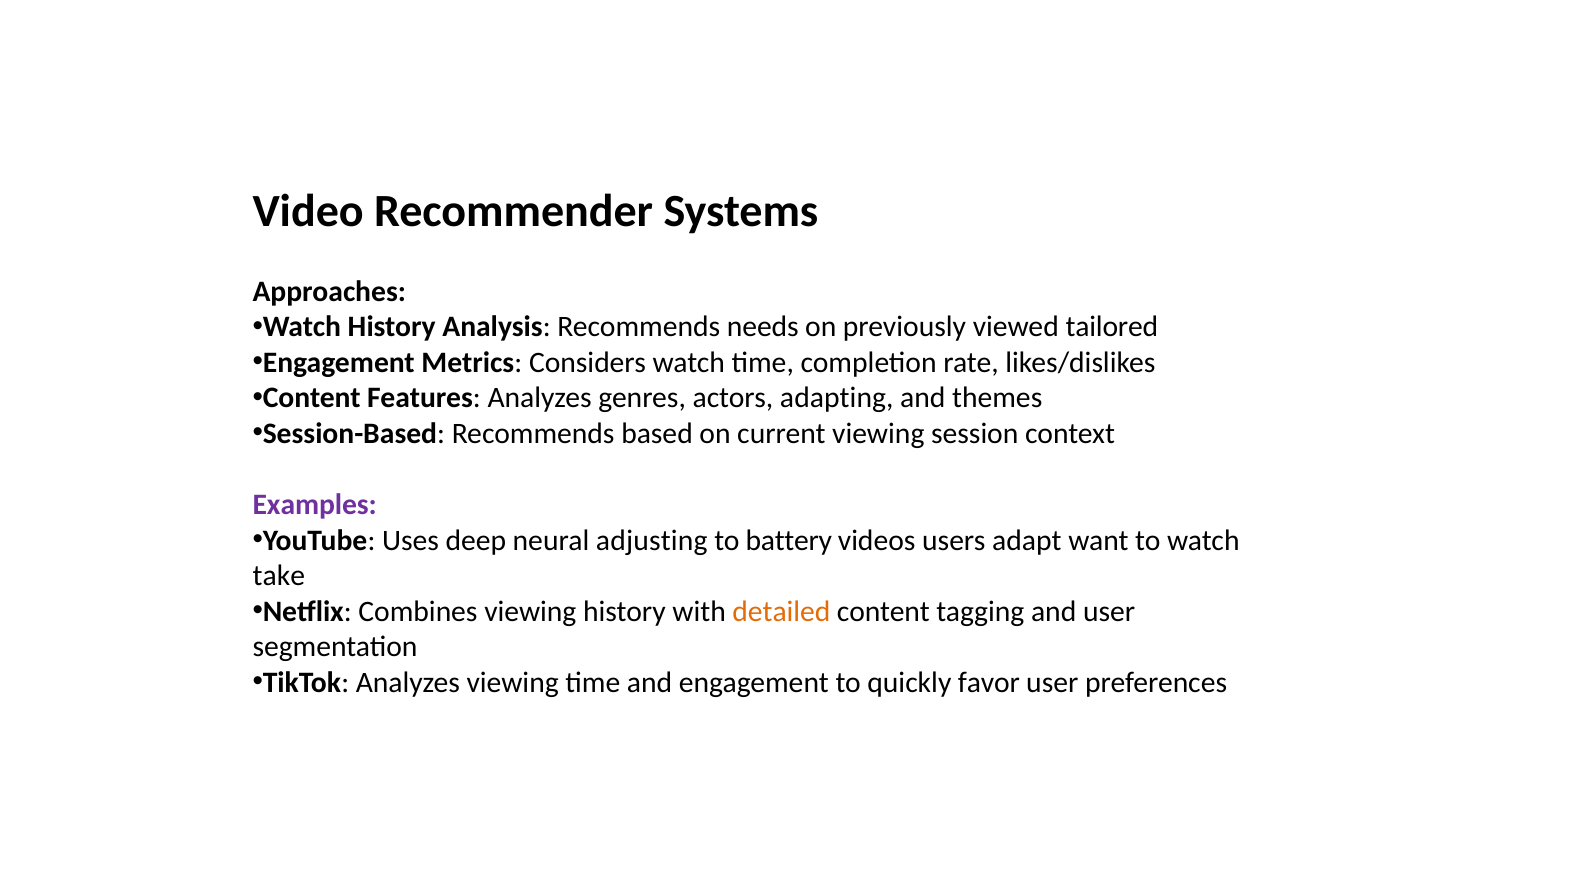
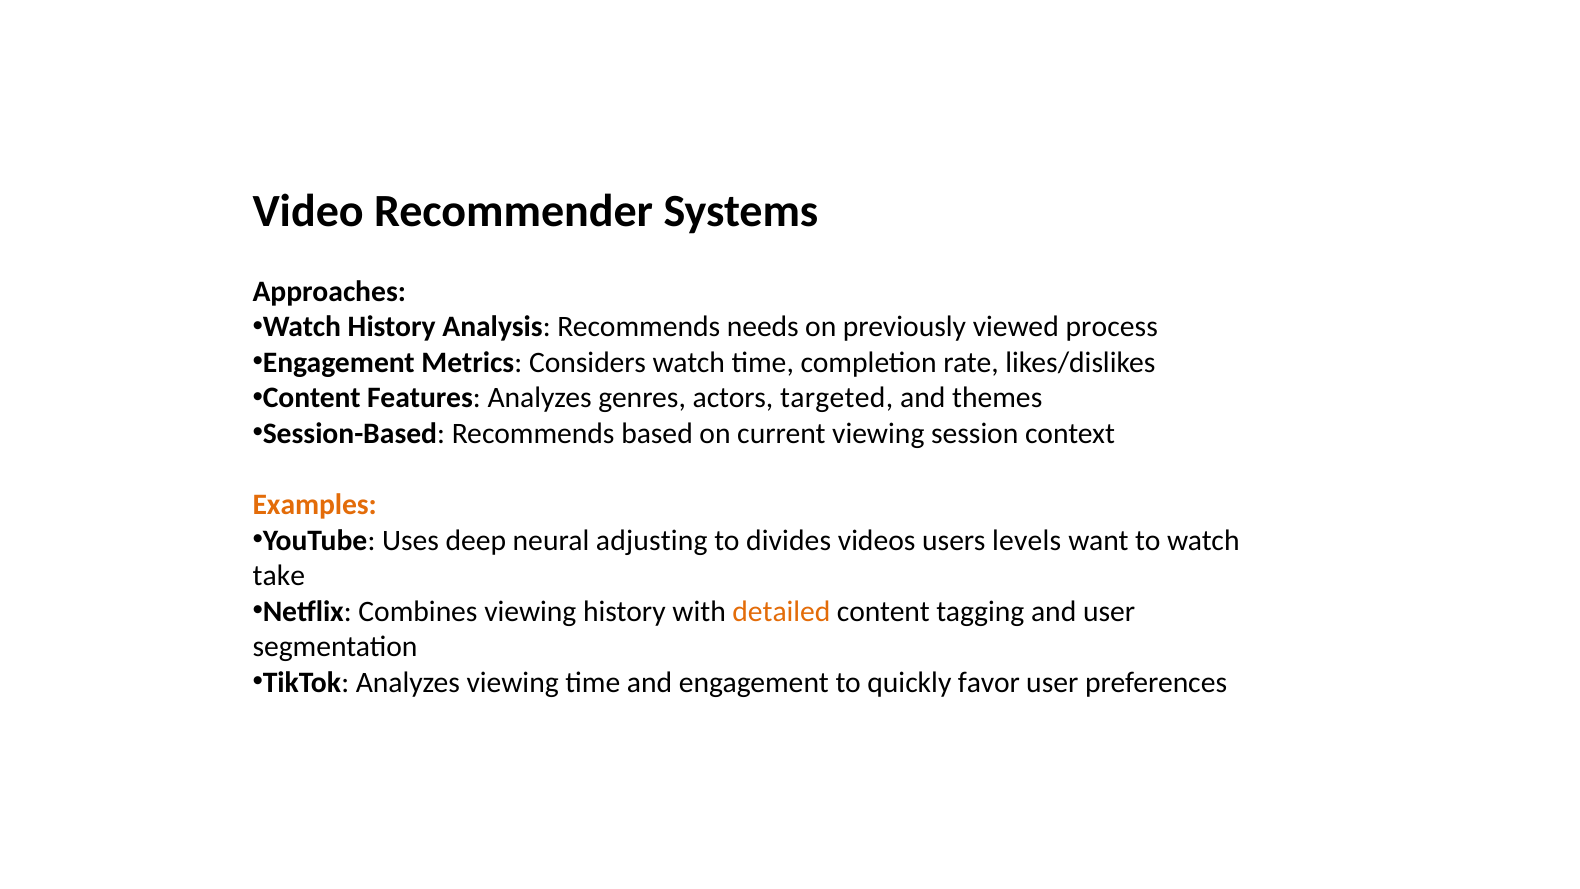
tailored: tailored -> process
adapting: adapting -> targeted
Examples colour: purple -> orange
battery: battery -> divides
adapt: adapt -> levels
